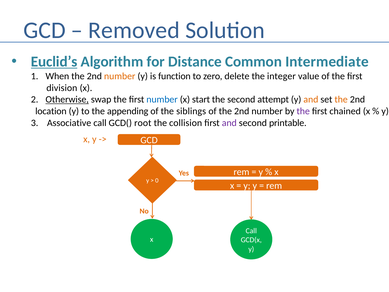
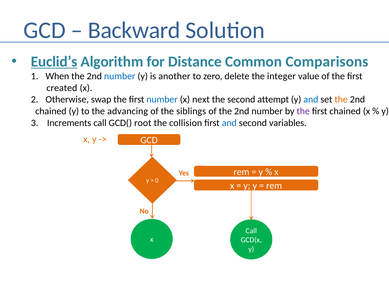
Removed: Removed -> Backward
Intermediate: Intermediate -> Comparisons
number at (120, 76) colour: orange -> blue
function: function -> another
division: division -> created
Otherwise underline: present -> none
start: start -> next
and at (311, 99) colour: orange -> blue
location at (51, 111): location -> chained
appending: appending -> advancing
Associative: Associative -> Increments
and at (229, 123) colour: purple -> blue
printable: printable -> variables
